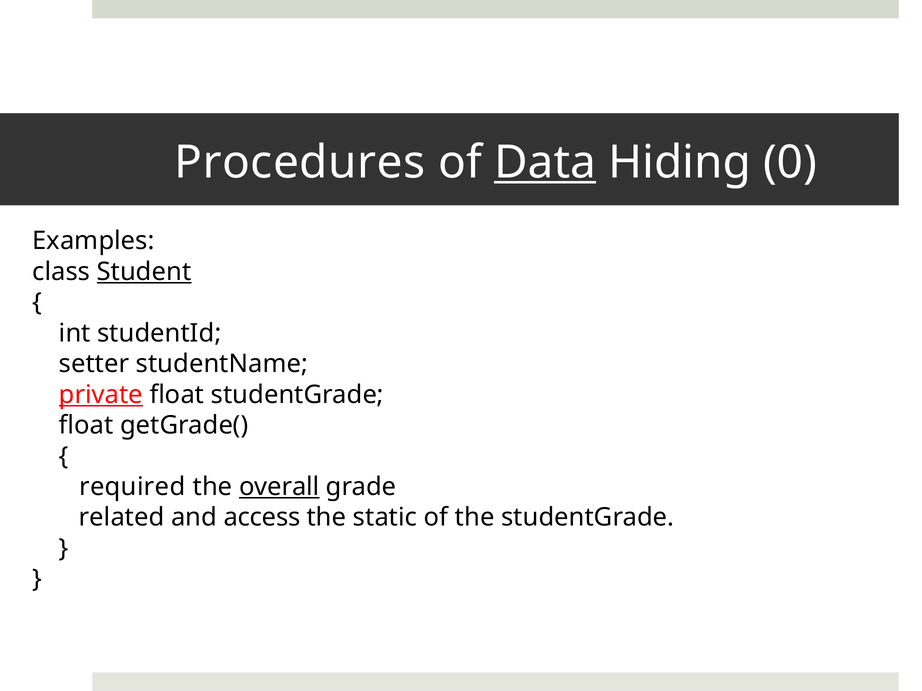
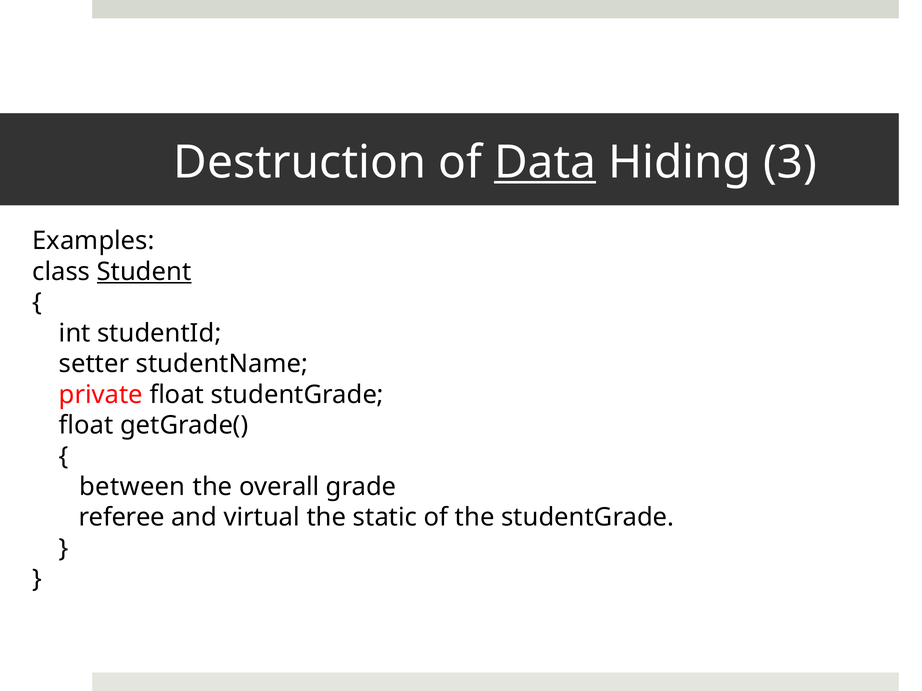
Procedures: Procedures -> Destruction
0: 0 -> 3
private underline: present -> none
required: required -> between
overall underline: present -> none
related: related -> referee
access: access -> virtual
